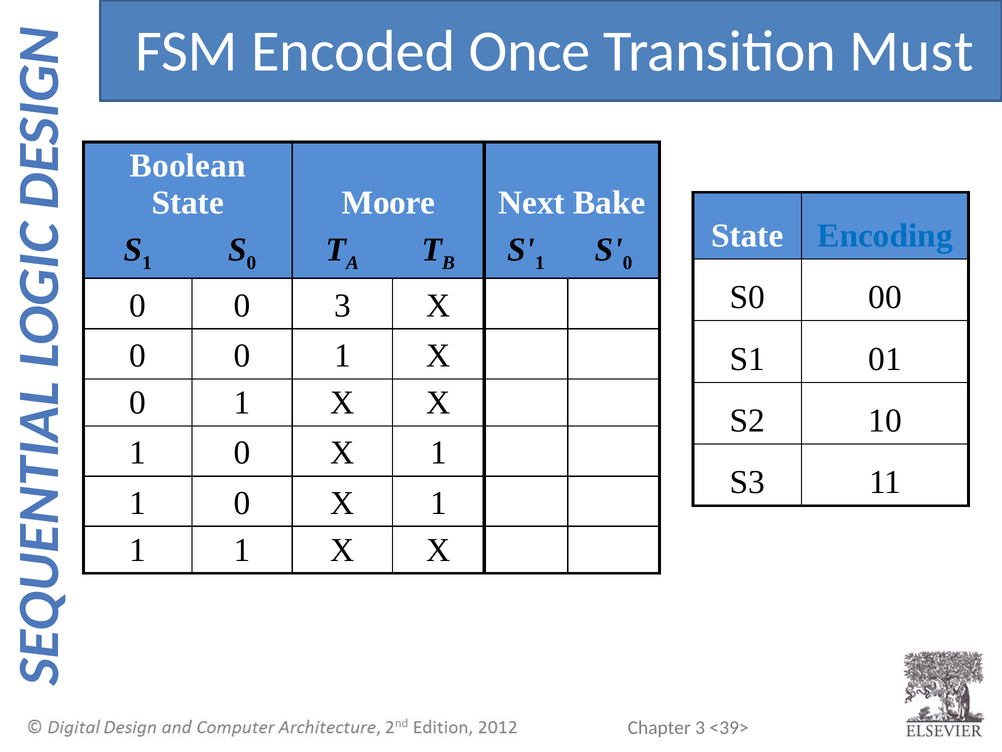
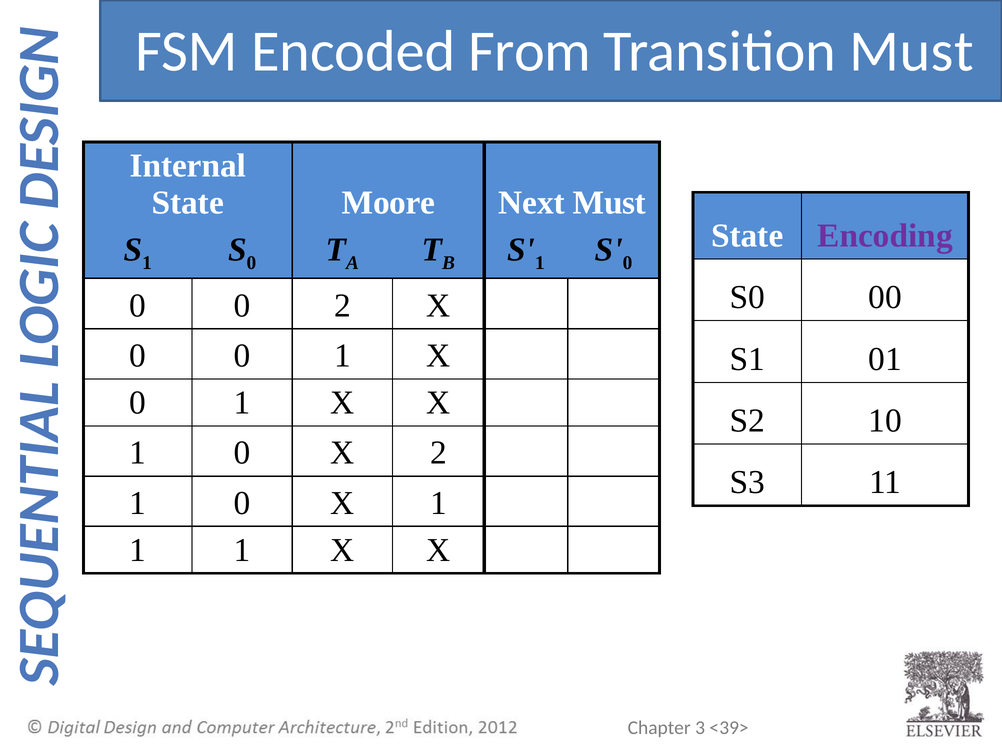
Once: Once -> From
Boolean: Boolean -> Internal
Next Bake: Bake -> Must
Encoding colour: blue -> purple
0 3: 3 -> 2
1 at (438, 453): 1 -> 2
